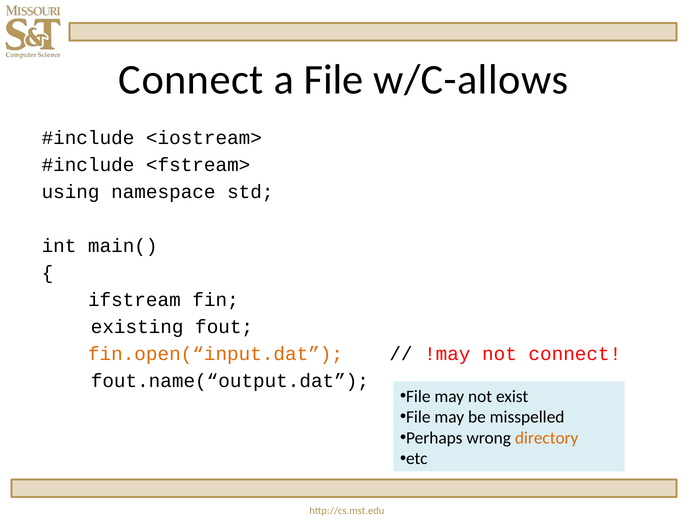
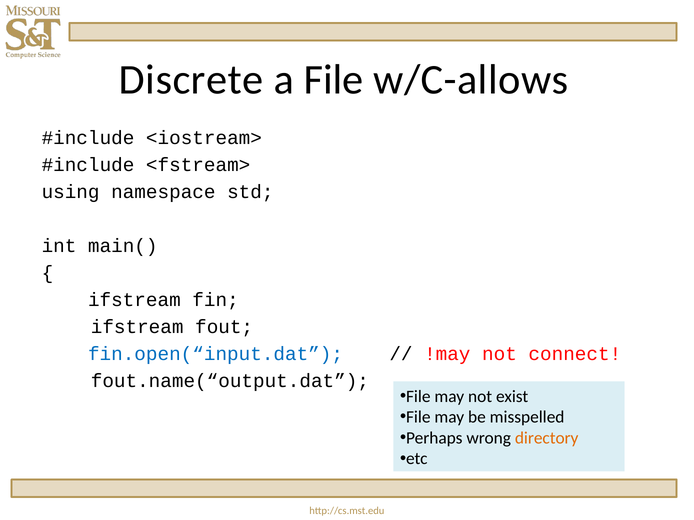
Connect at (191, 80): Connect -> Discrete
existing at (137, 327): existing -> ifstream
fin.open(“input.dat colour: orange -> blue
